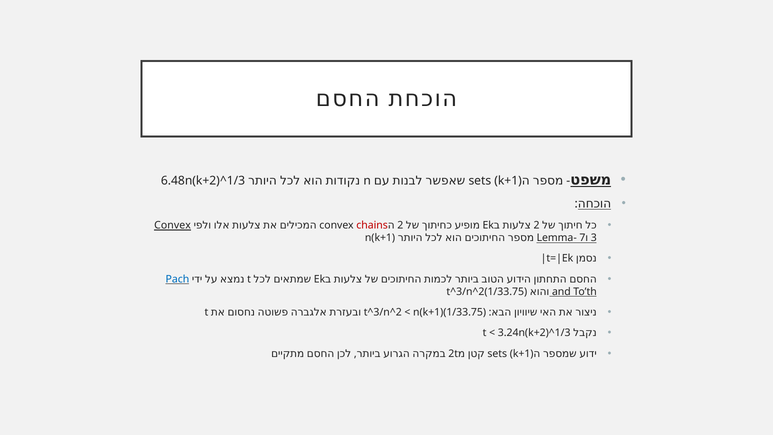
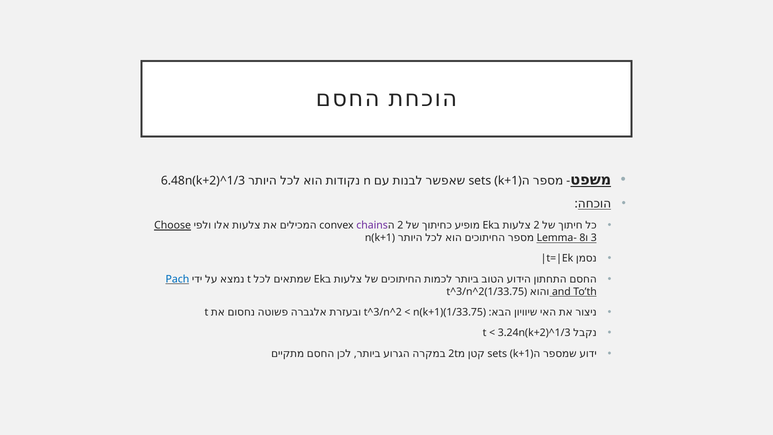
Convex at (173, 225): Convex -> Choose
chains colour: red -> purple
7: 7 -> 8
